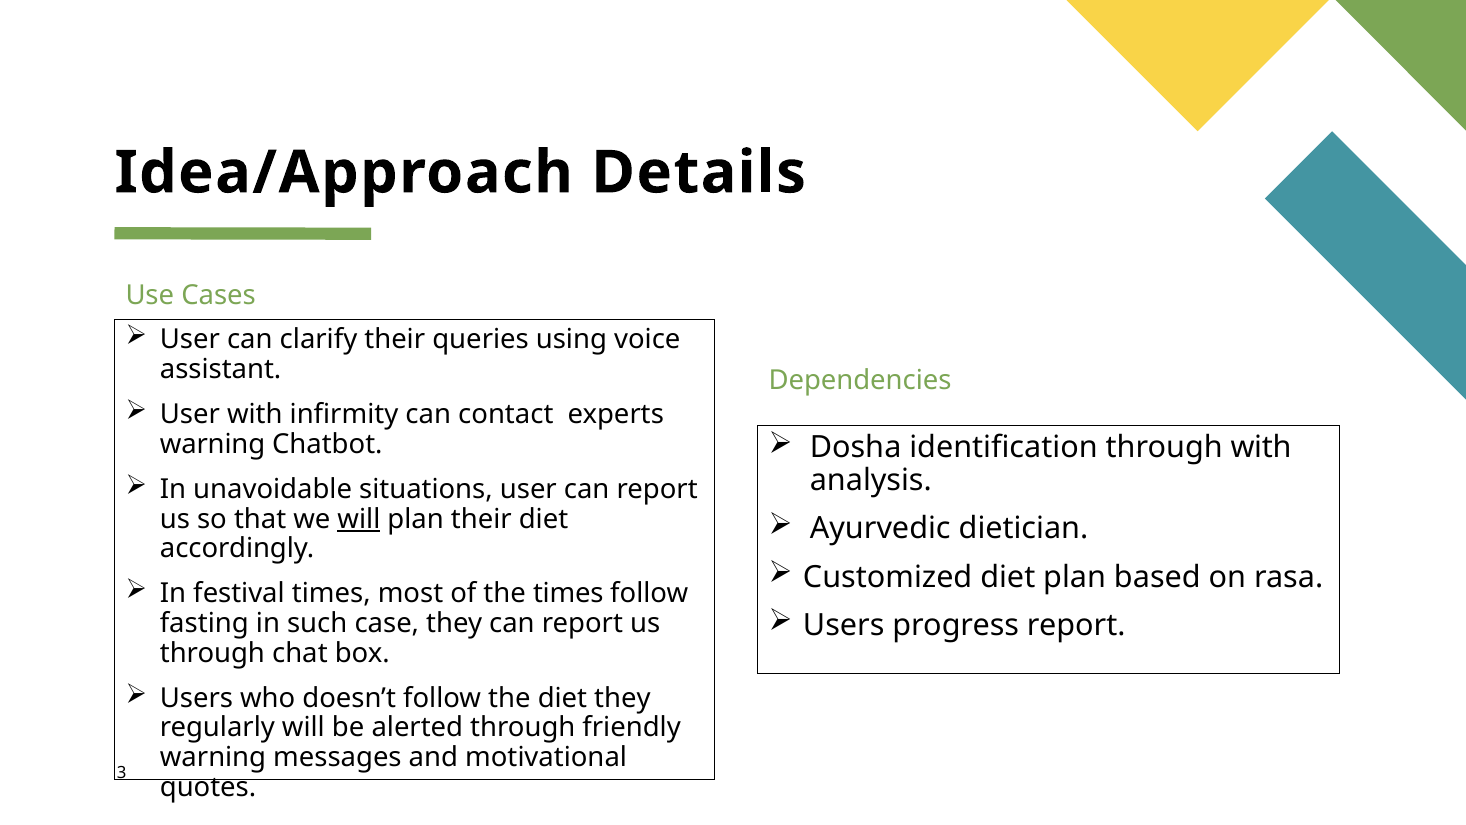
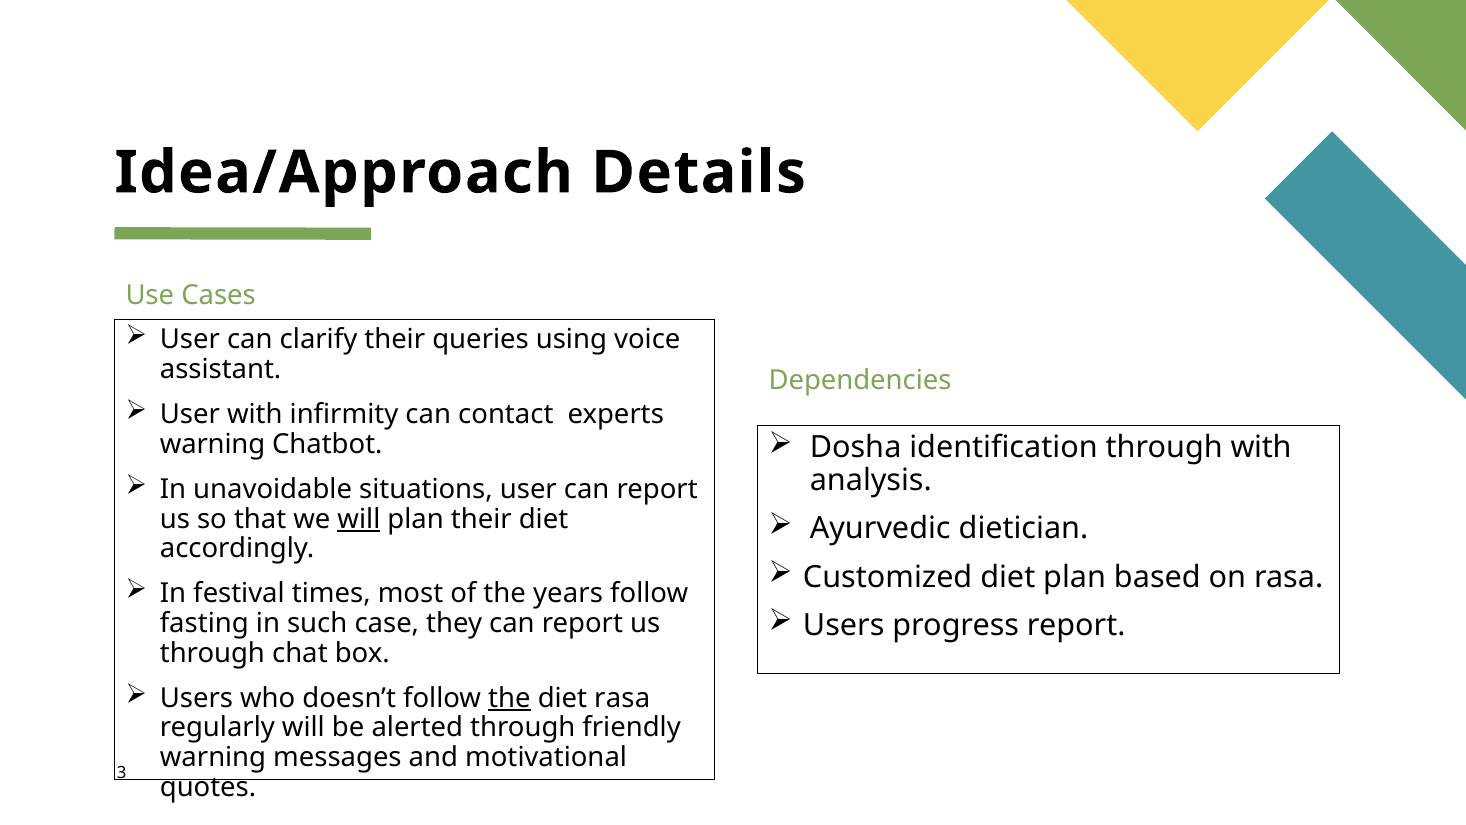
the times: times -> years
the at (509, 698) underline: none -> present
diet they: they -> rasa
